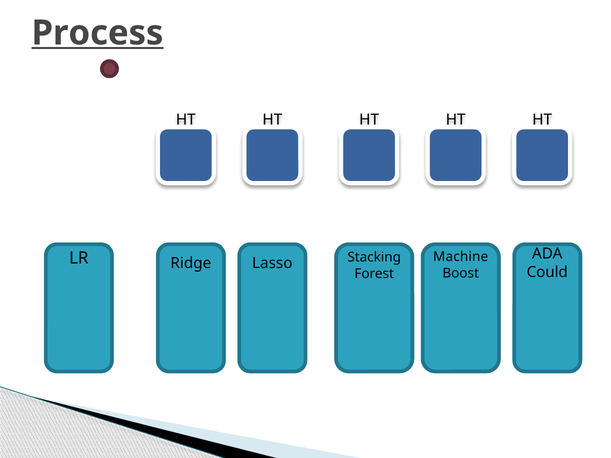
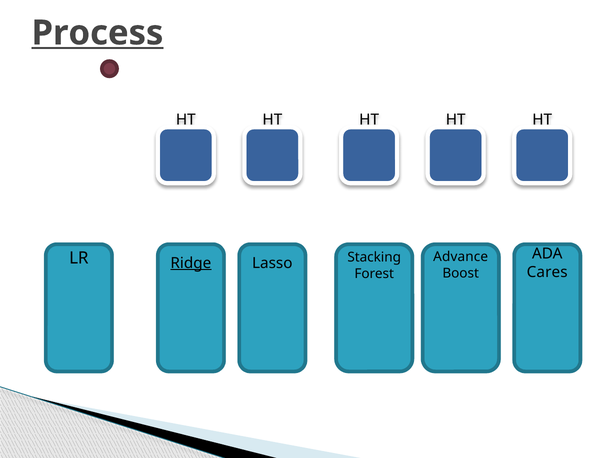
Machine: Machine -> Advance
Ridge underline: none -> present
Could: Could -> Cares
